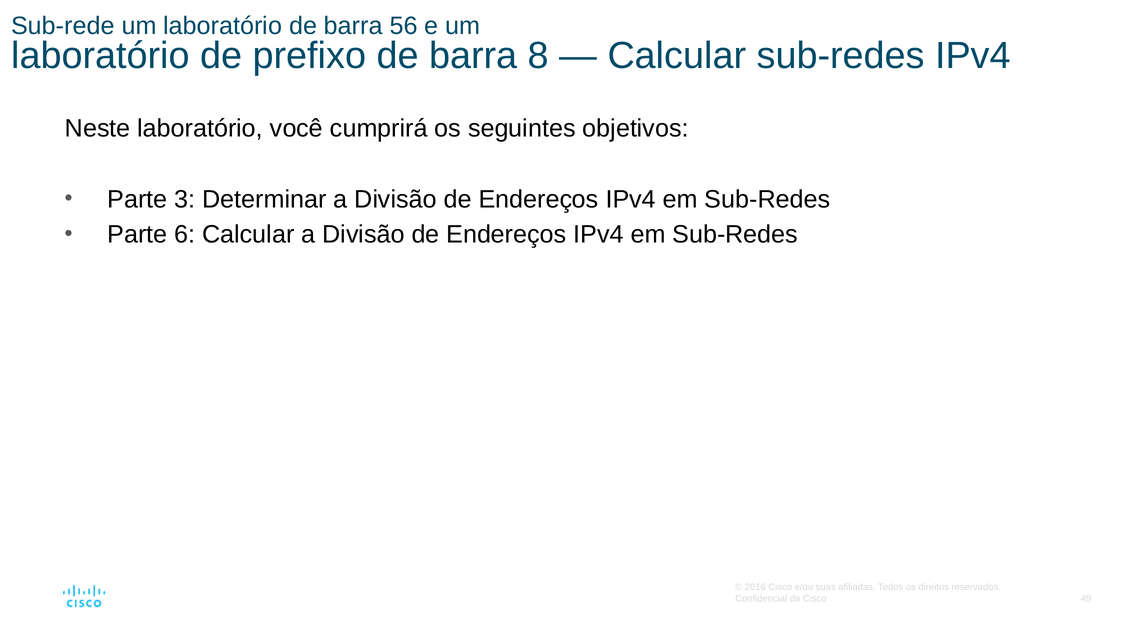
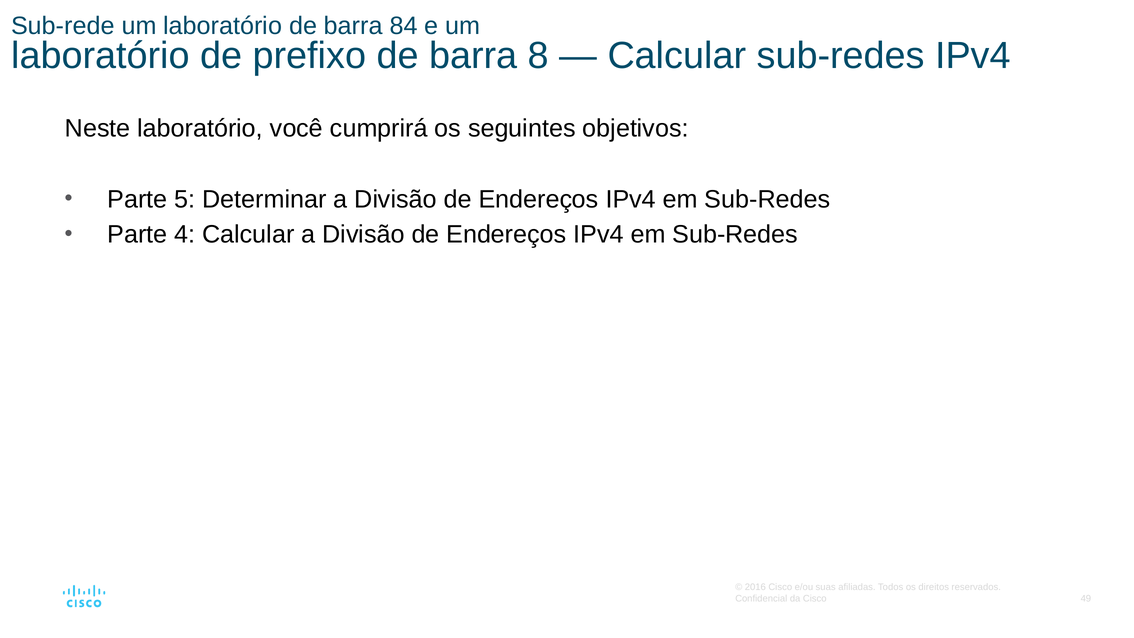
56: 56 -> 84
3: 3 -> 5
6: 6 -> 4
